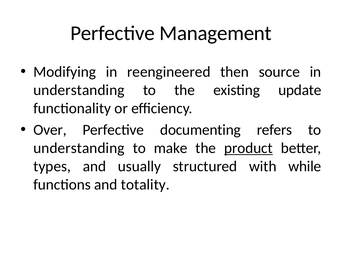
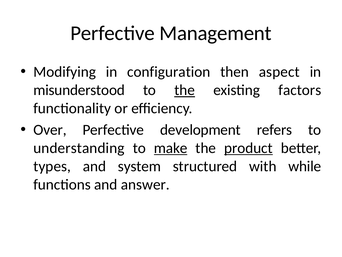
reengineered: reengineered -> configuration
source: source -> aspect
understanding at (79, 90): understanding -> misunderstood
the at (185, 90) underline: none -> present
update: update -> factors
documenting: documenting -> development
make underline: none -> present
usually: usually -> system
totality: totality -> answer
